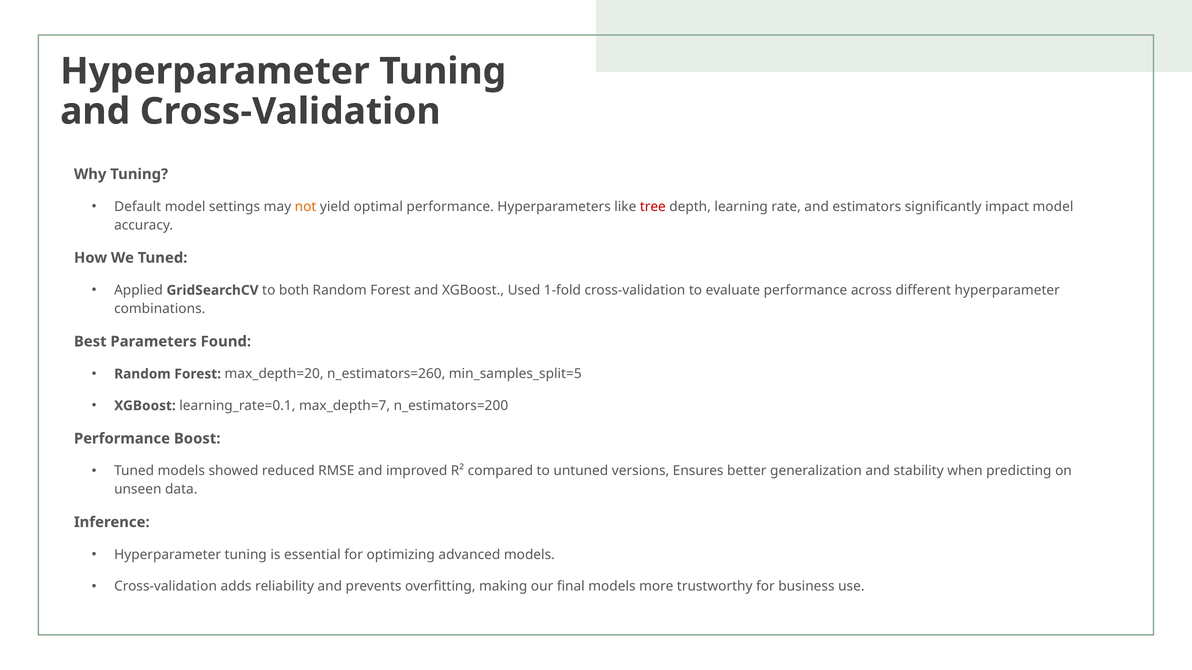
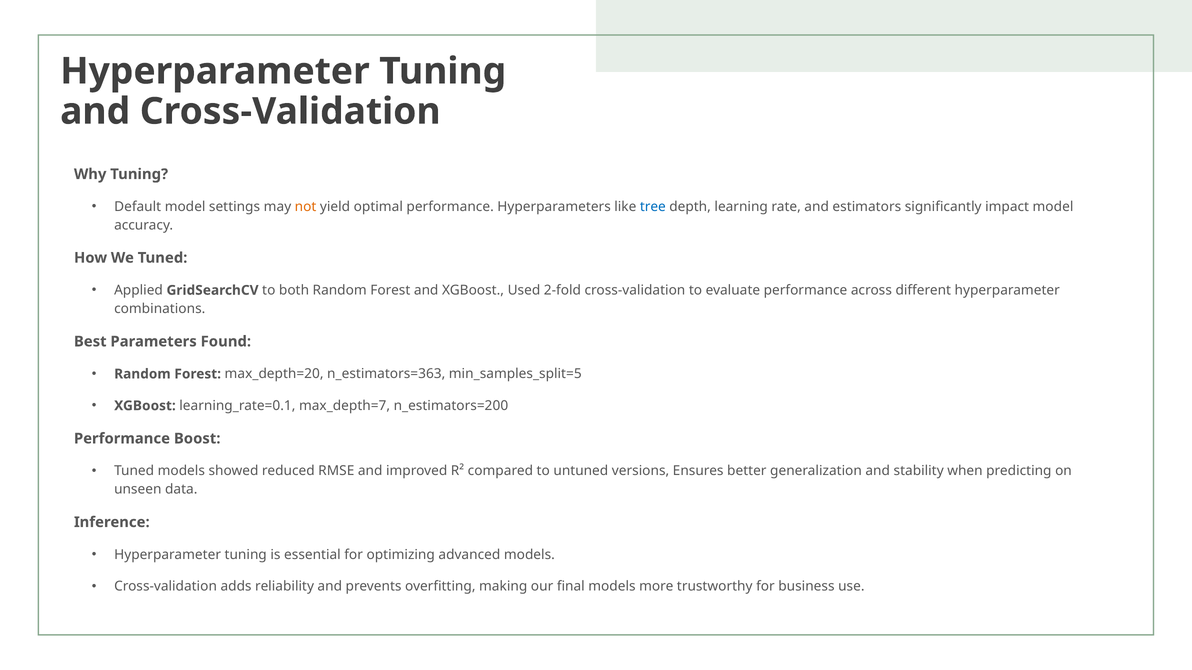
tree colour: red -> blue
1-fold: 1-fold -> 2-fold
n_estimators=260: n_estimators=260 -> n_estimators=363
